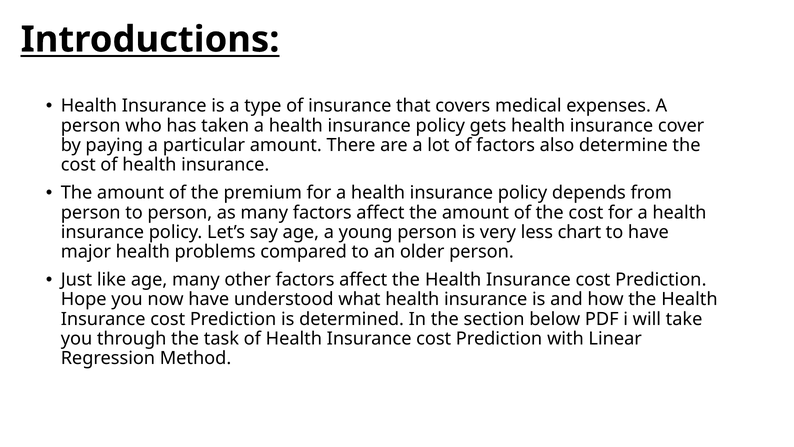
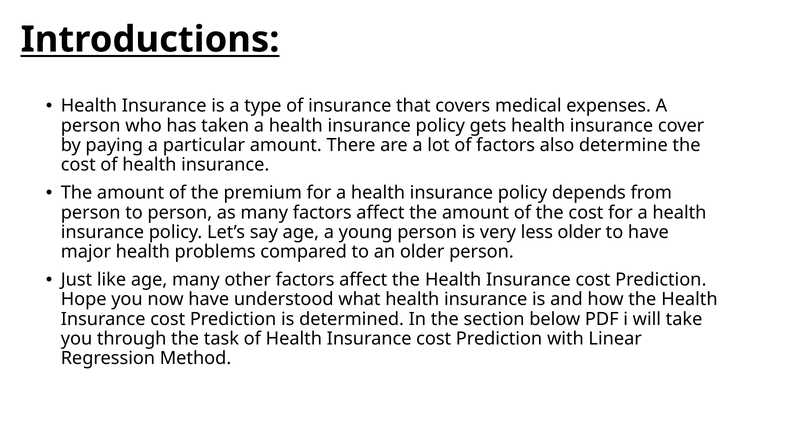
less chart: chart -> older
